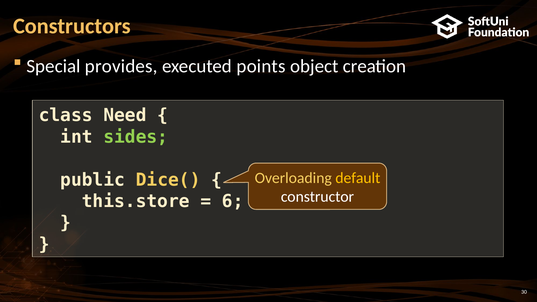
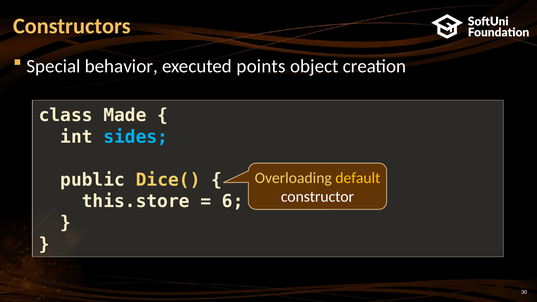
provides: provides -> behavior
Need: Need -> Made
sides colour: light green -> light blue
